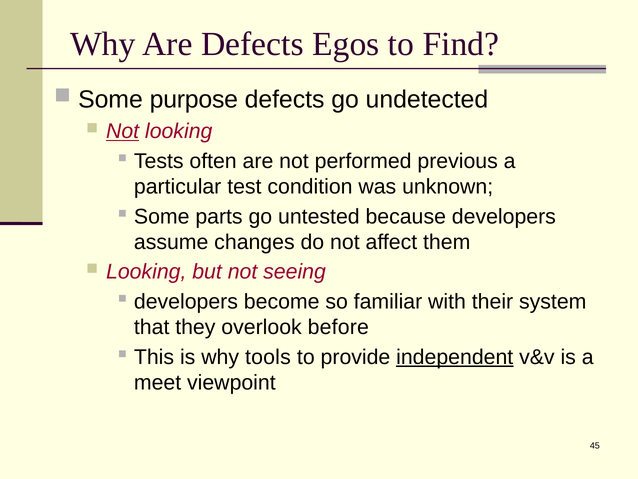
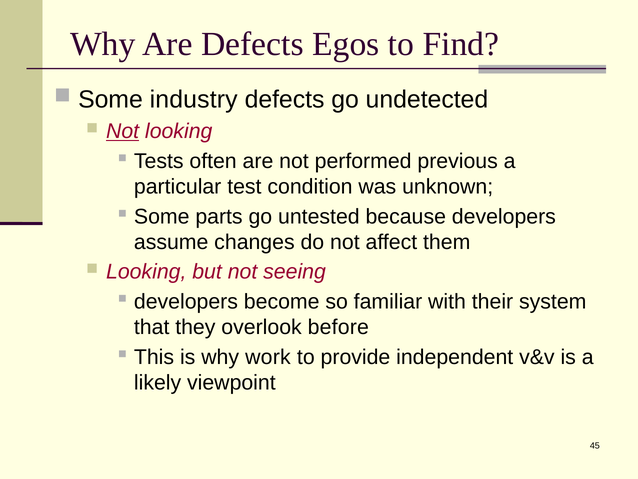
purpose: purpose -> industry
tools: tools -> work
independent underline: present -> none
meet: meet -> likely
